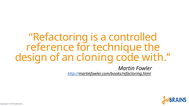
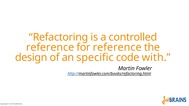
for technique: technique -> reference
cloning: cloning -> specific
